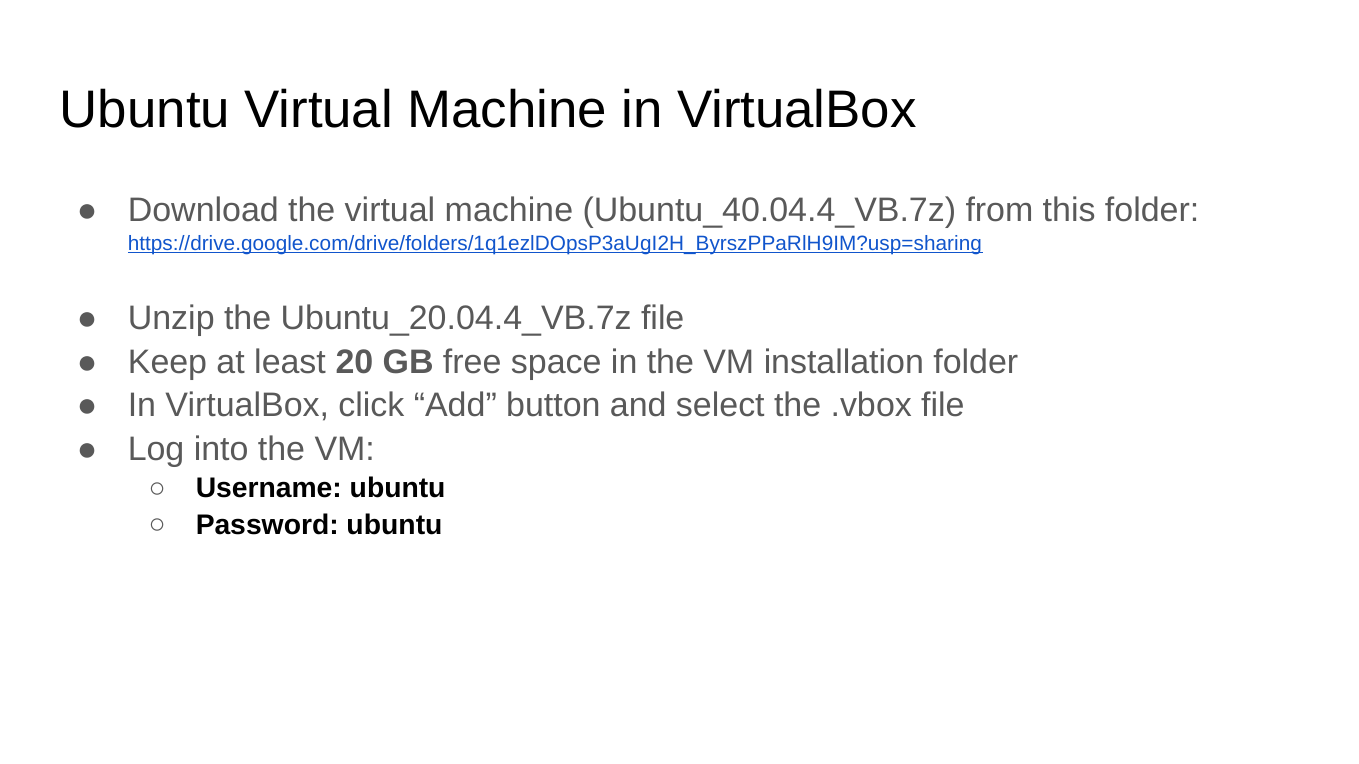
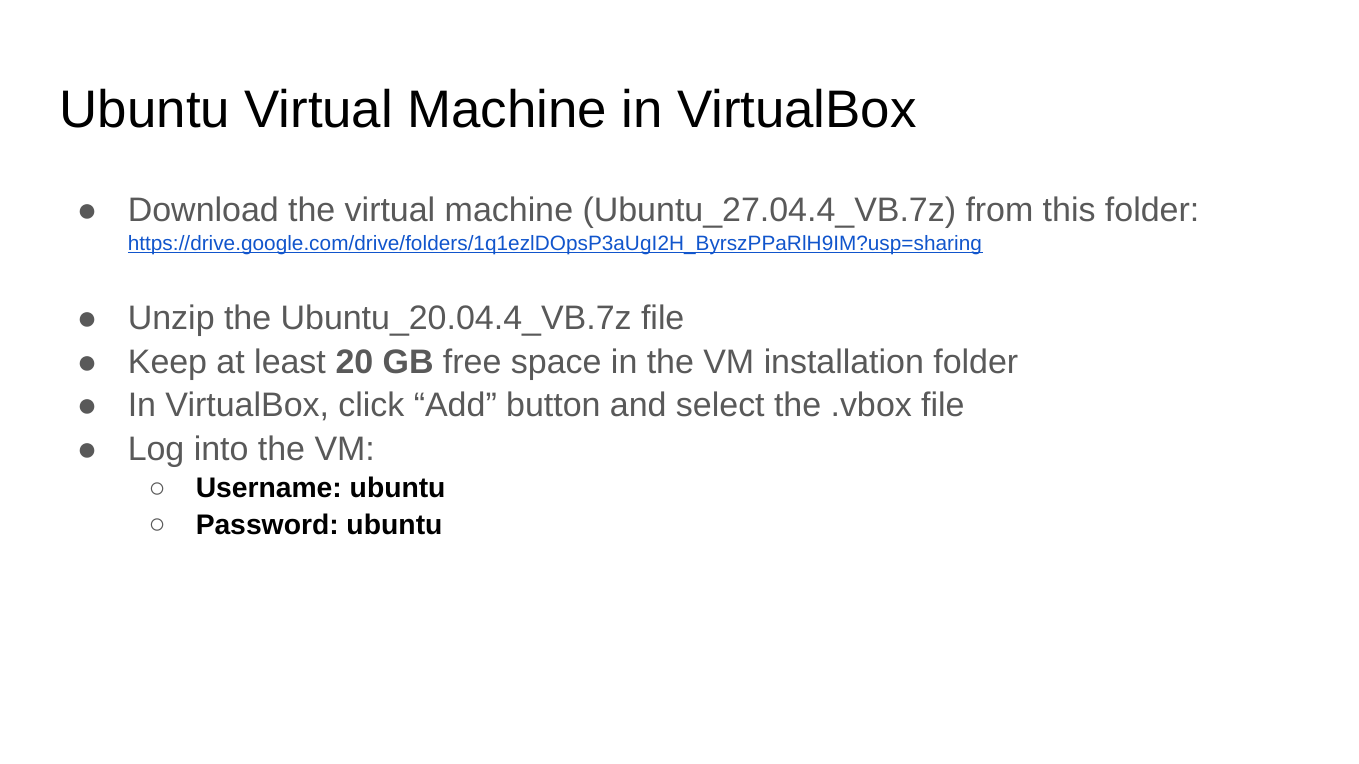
Ubuntu_40.04.4_VB.7z: Ubuntu_40.04.4_VB.7z -> Ubuntu_27.04.4_VB.7z
